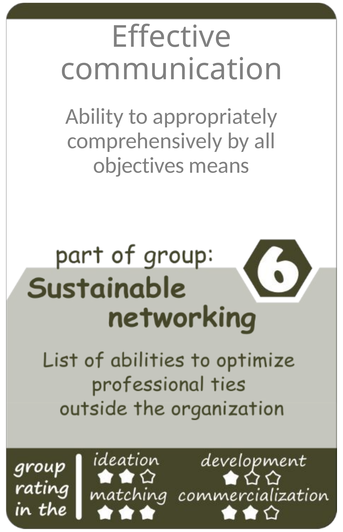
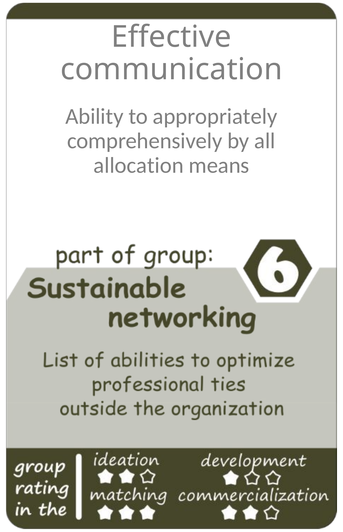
objectives: objectives -> allocation
